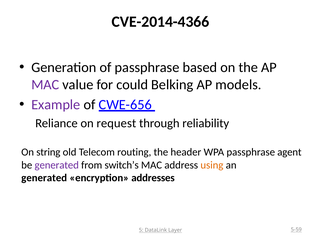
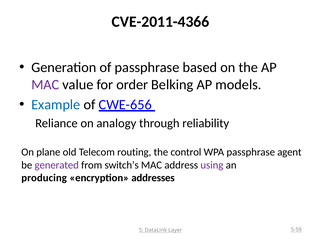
CVE-2014-4366: CVE-2014-4366 -> CVE-2011-4366
could: could -> order
Example colour: purple -> blue
request: request -> analogy
string: string -> plane
header: header -> control
using colour: orange -> purple
generated at (44, 178): generated -> producing
